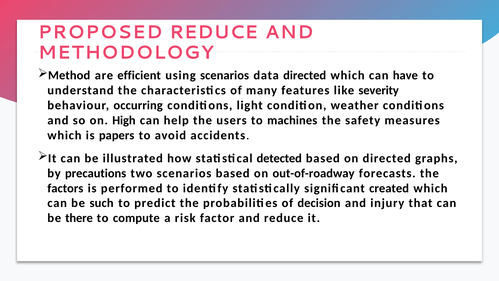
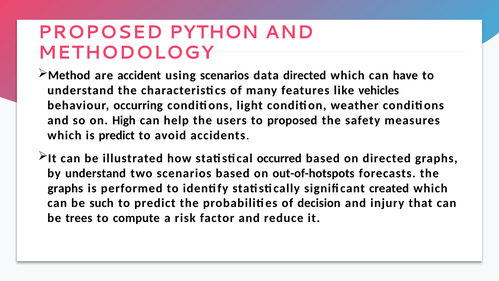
PROPOSED REDUCE: REDUCE -> PYTHON
efficient: efficient -> accident
severity: severity -> vehicles
to machines: machines -> proposed
is papers: papers -> predict
detected: detected -> occurred
by precautions: precautions -> understand
out-of-roadway: out-of-roadway -> out-of-hotspots
factors at (65, 188): factors -> graphs
there: there -> trees
